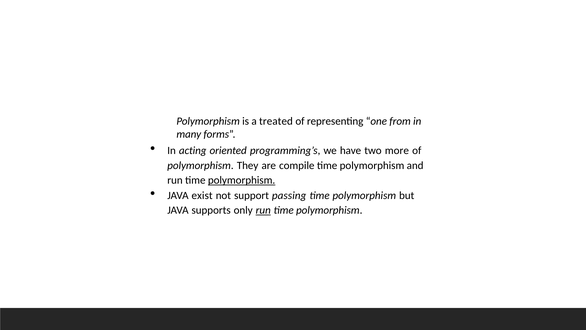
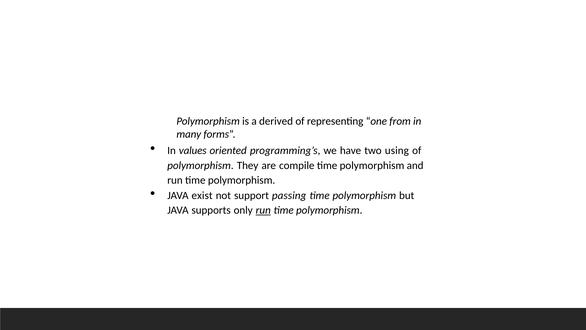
treated: treated -> derived
acting: acting -> values
more: more -> using
polymorphism at (242, 180) underline: present -> none
